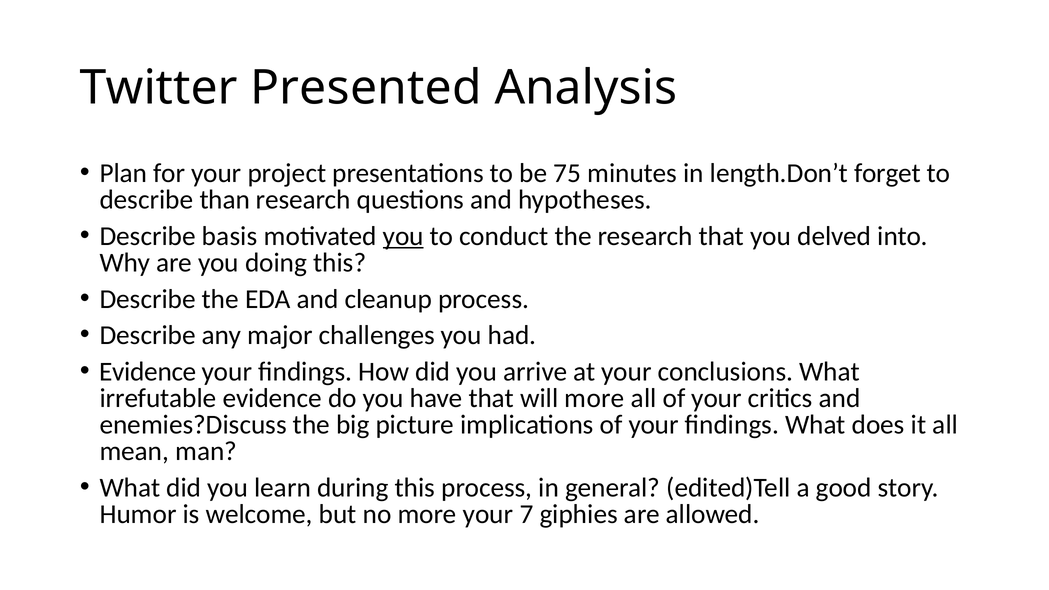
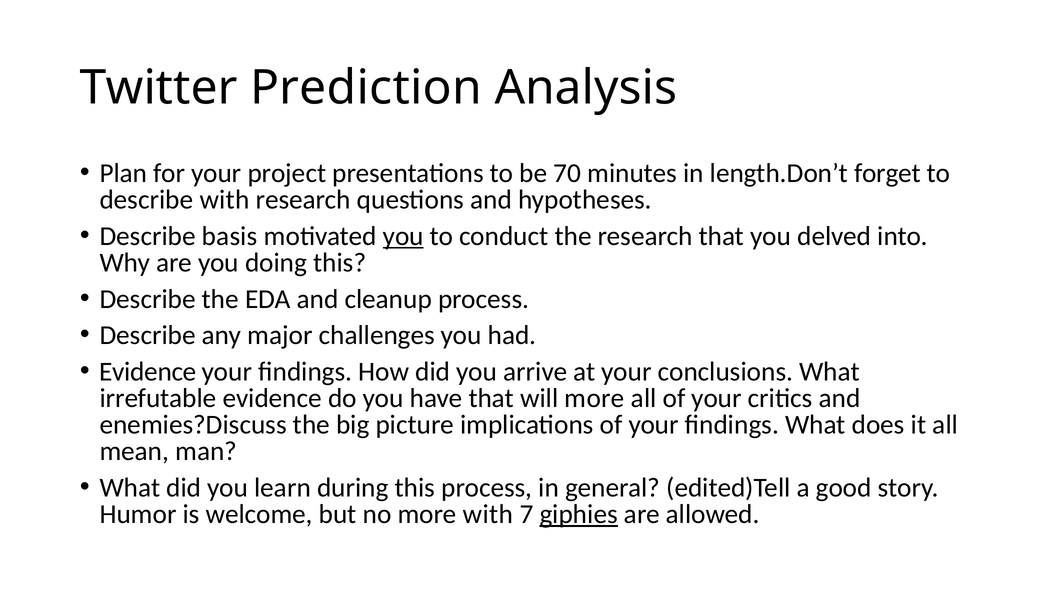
Presented: Presented -> Prediction
75: 75 -> 70
describe than: than -> with
more your: your -> with
giphies underline: none -> present
